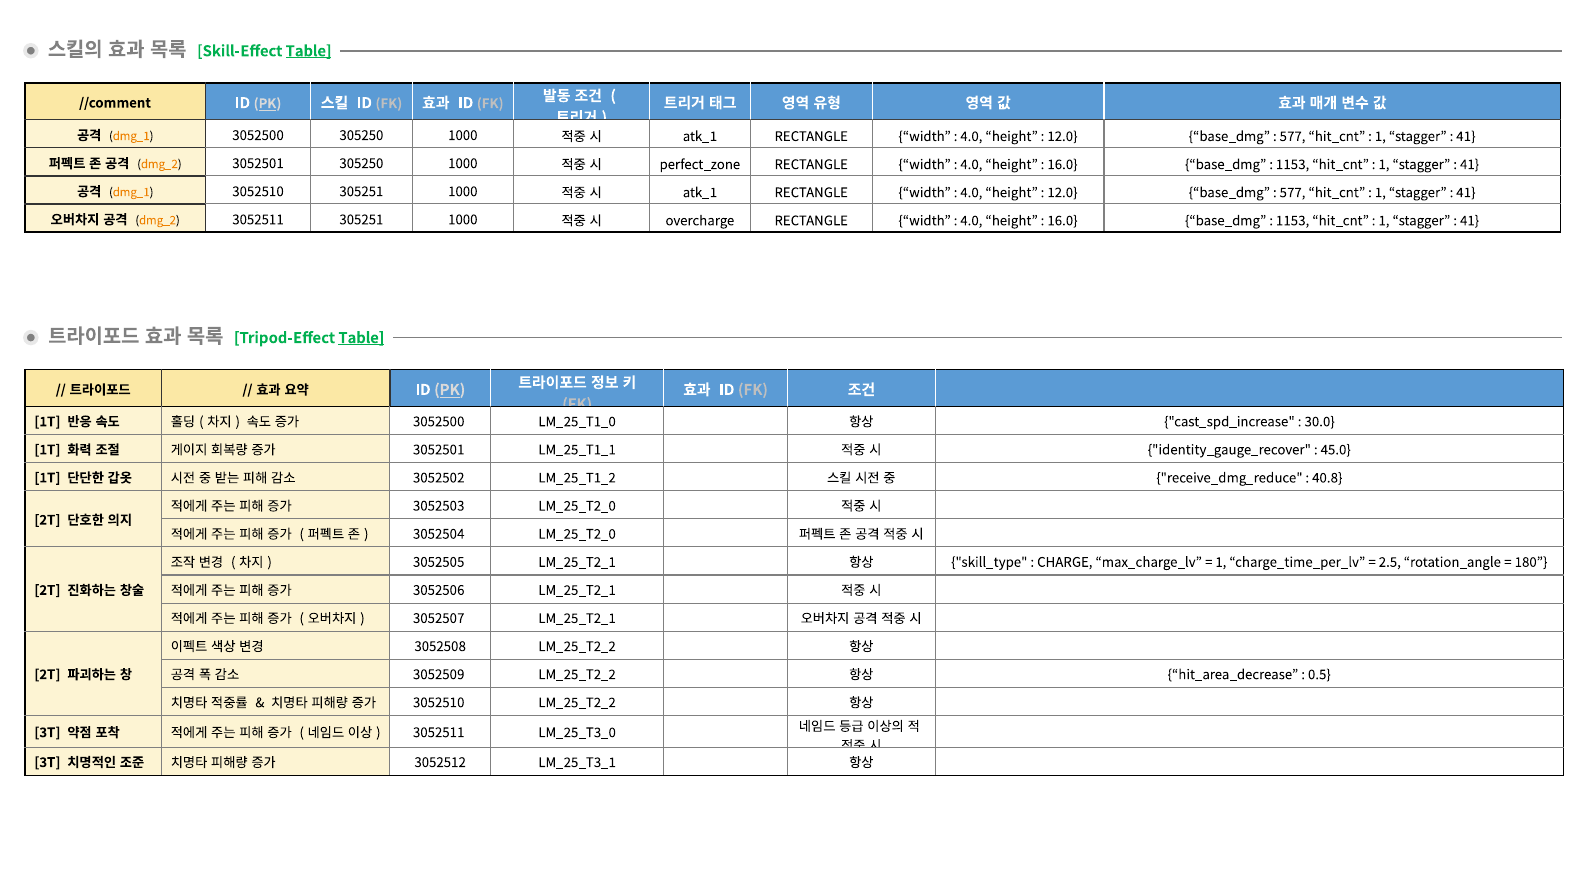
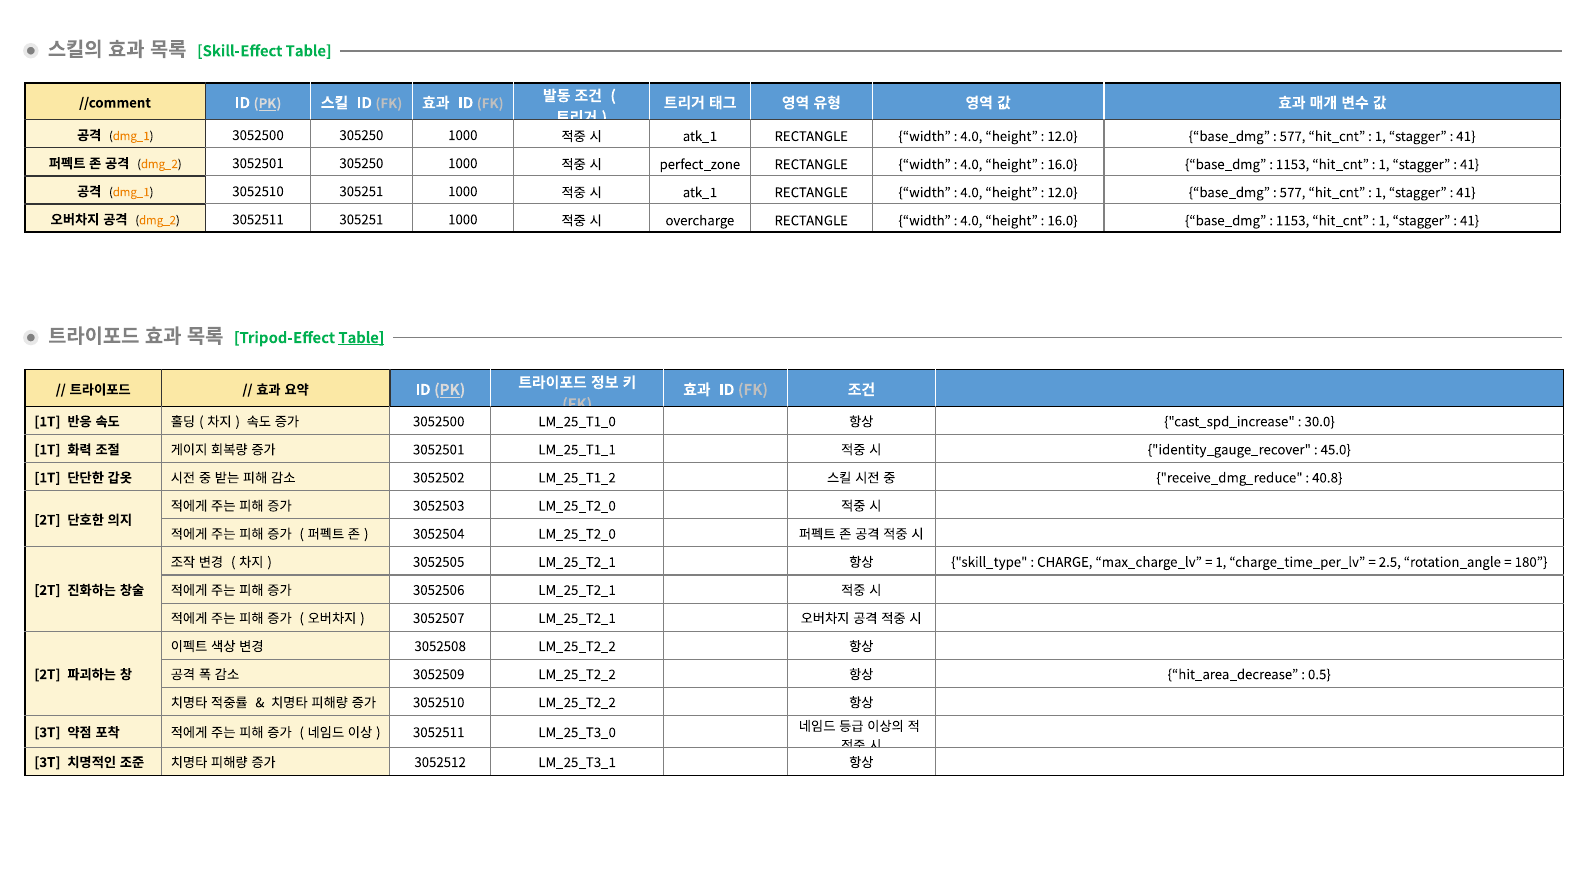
Table at (309, 51) underline: present -> none
